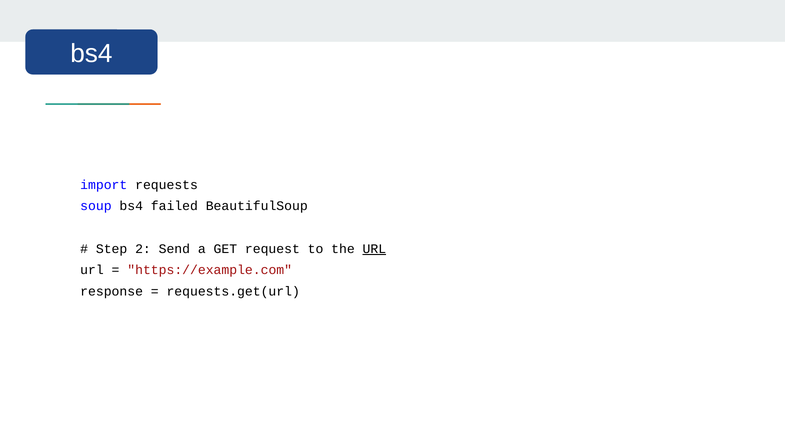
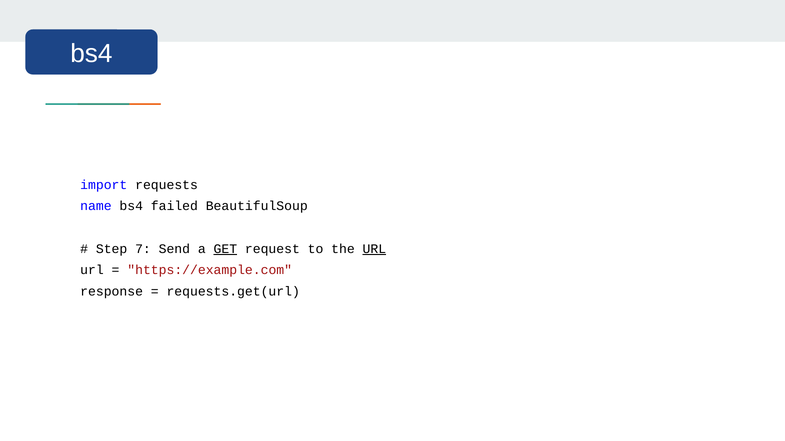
soup: soup -> name
2: 2 -> 7
GET underline: none -> present
